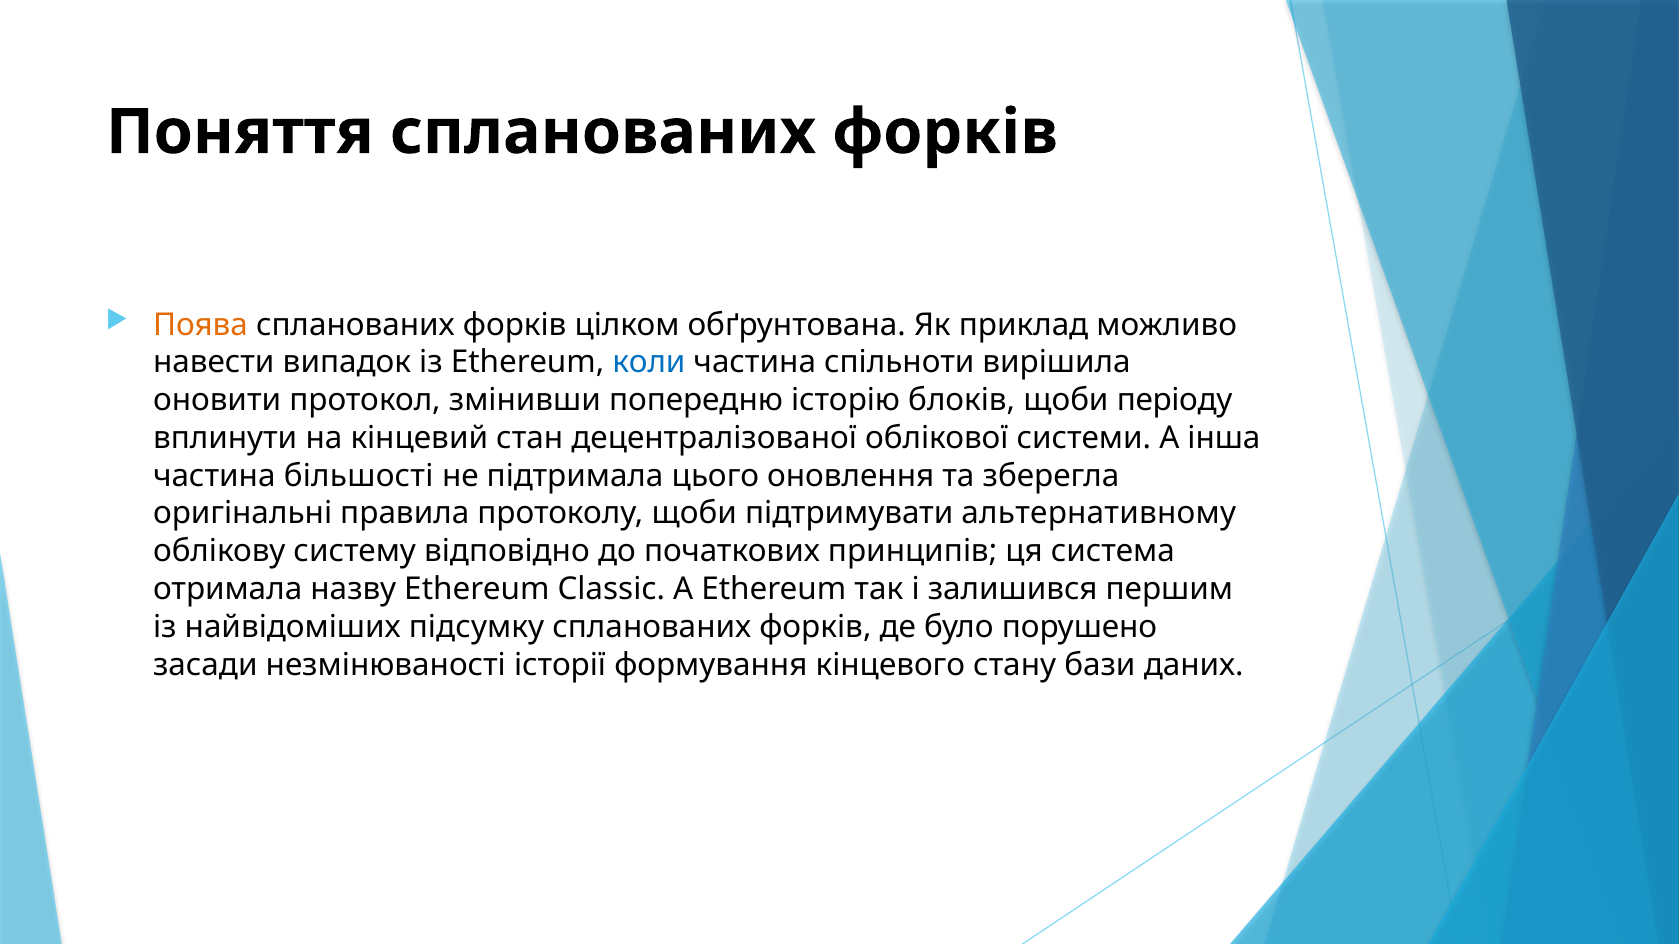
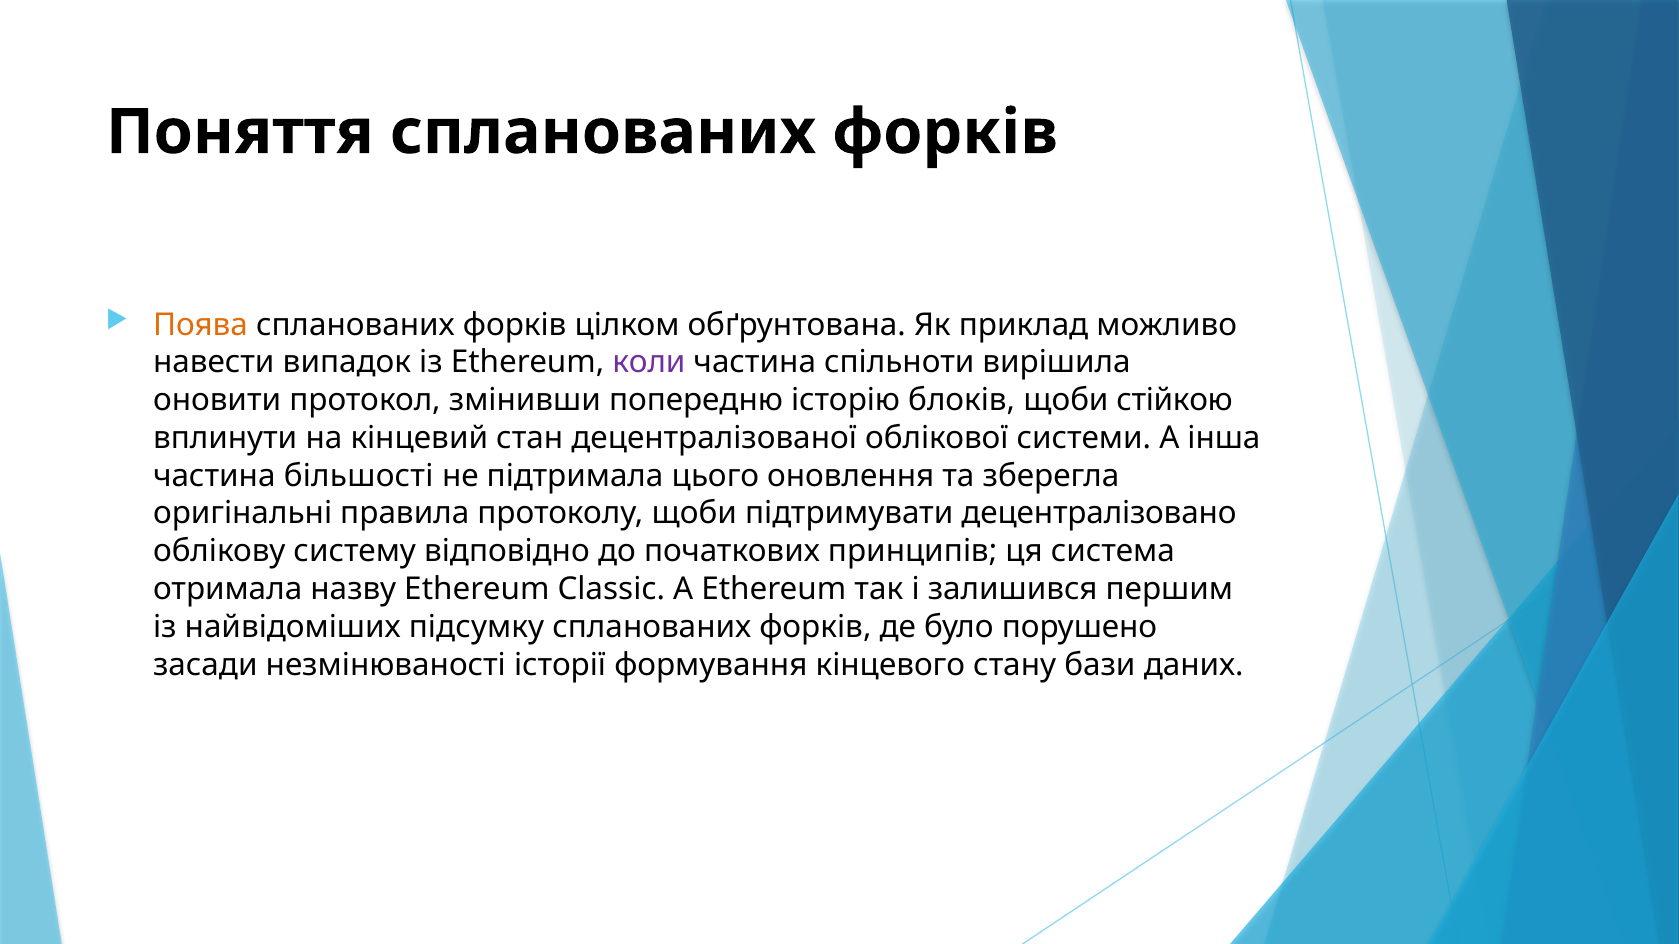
коли colour: blue -> purple
періоду: періоду -> стійкою
альтернативному: альтернативному -> децентралізовано
